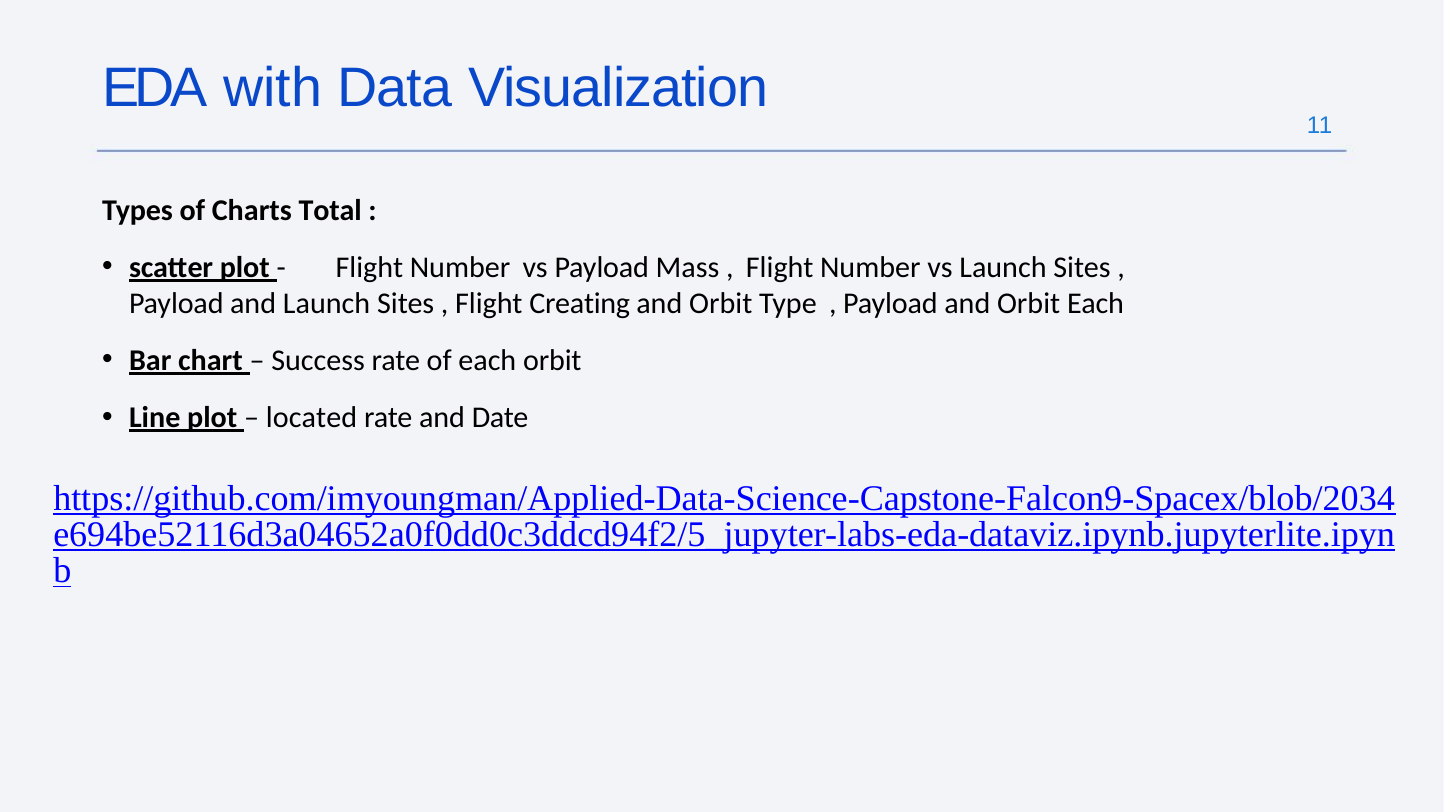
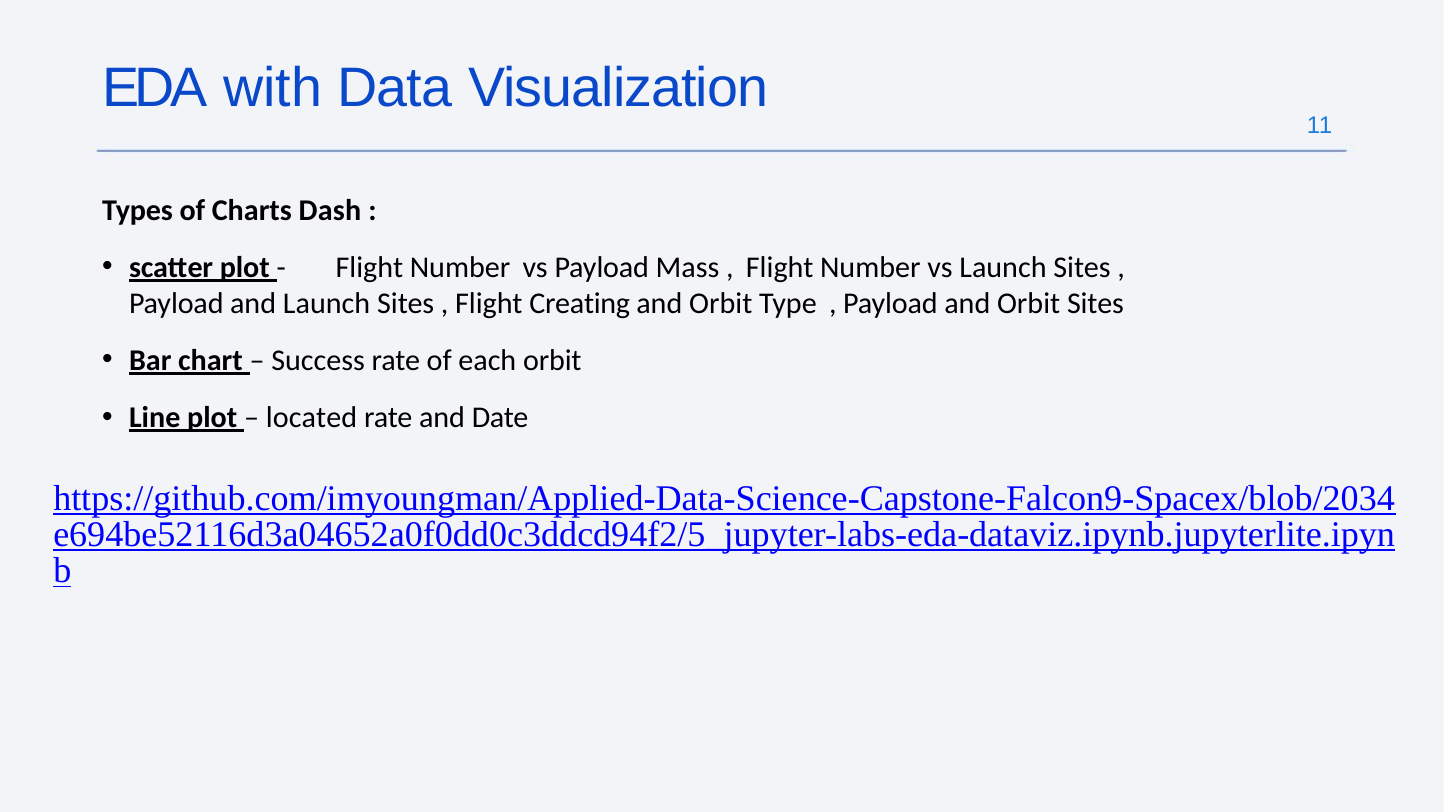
Total: Total -> Dash
Orbit Each: Each -> Sites
